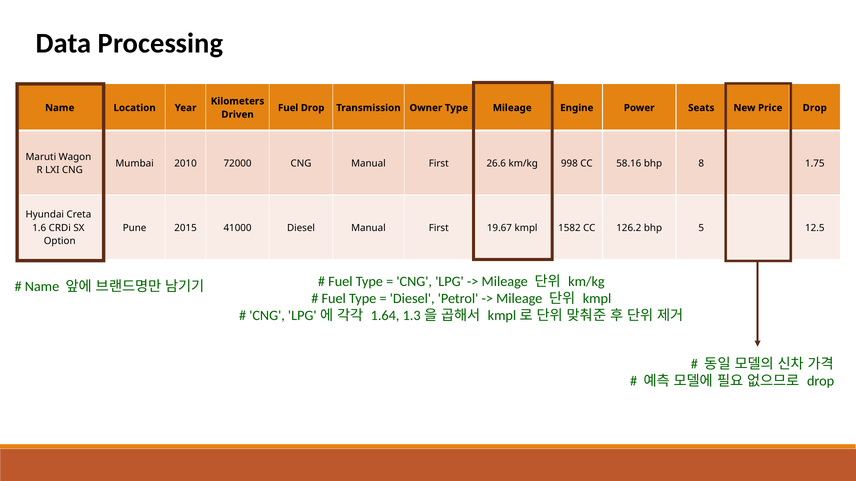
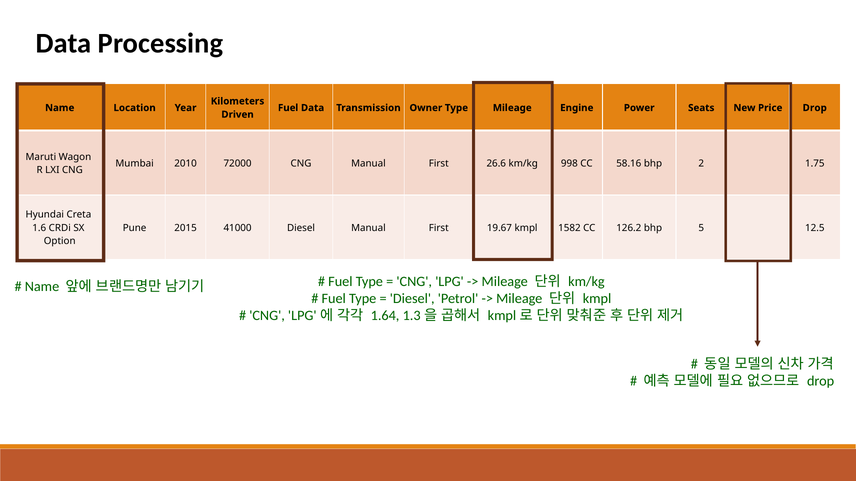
Fuel Drop: Drop -> Data
8: 8 -> 2
